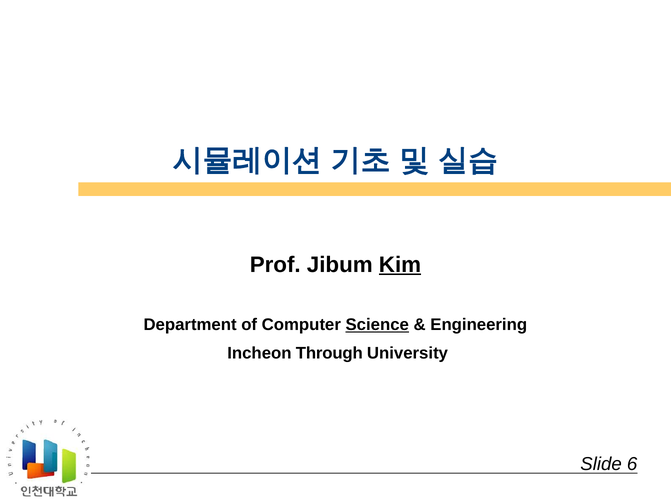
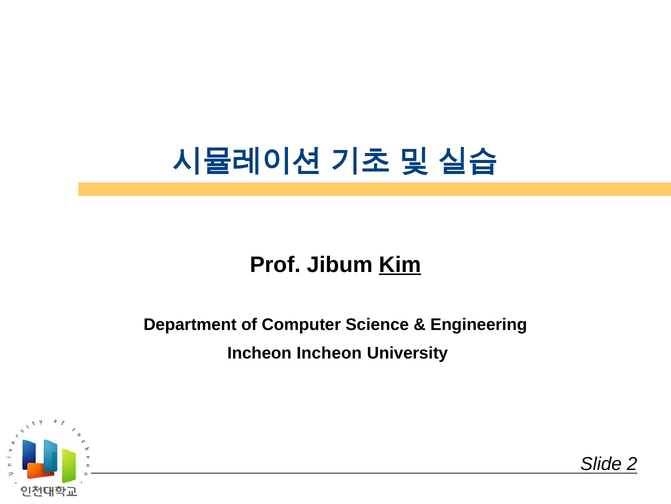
Science underline: present -> none
Incheon Through: Through -> Incheon
6: 6 -> 2
